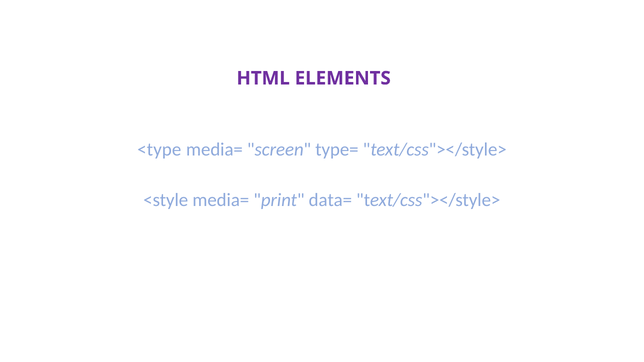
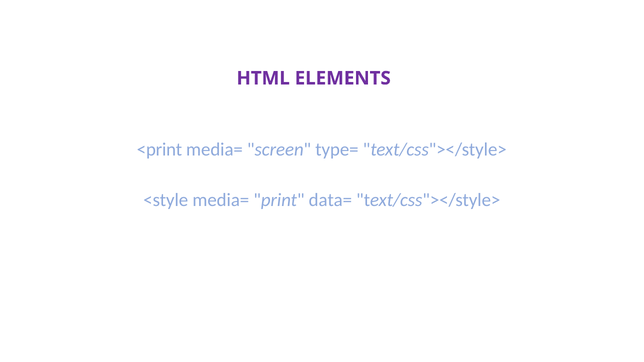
<type: <type -> <print
